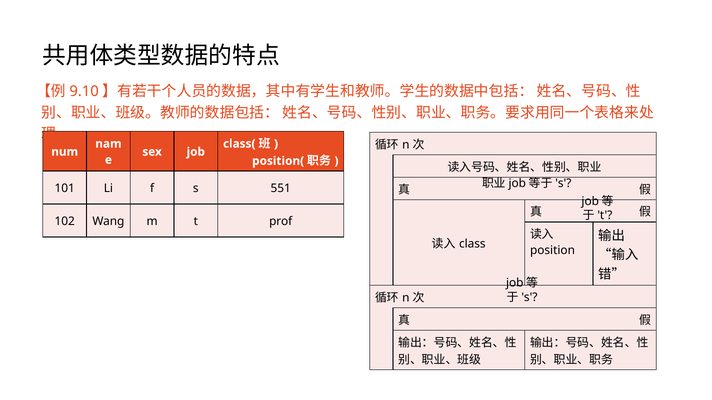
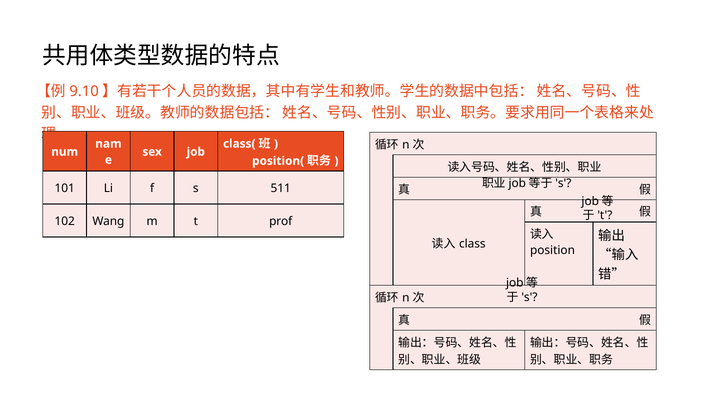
551: 551 -> 511
